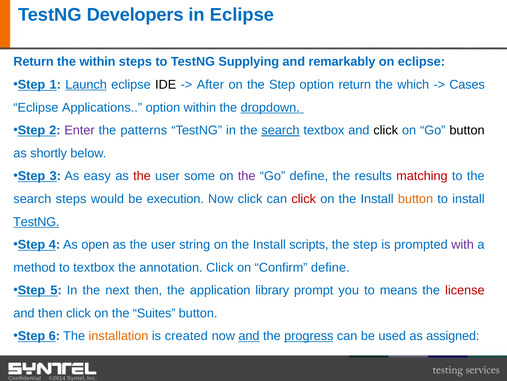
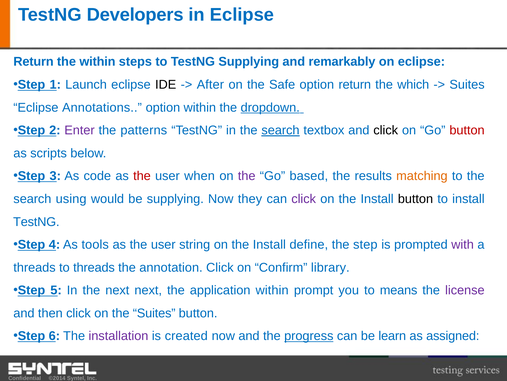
Launch underline: present -> none
on the Step: Step -> Safe
Cases at (467, 84): Cases -> Suites
Applications: Applications -> Annotations
button at (467, 130) colour: black -> red
shortly: shortly -> scripts
easy: easy -> code
some: some -> when
Go define: define -> based
matching colour: red -> orange
search steps: steps -> using
be execution: execution -> supplying
Now click: click -> they
click at (304, 199) colour: red -> purple
button at (415, 199) colour: orange -> black
TestNG at (36, 221) underline: present -> none
open: open -> tools
scripts: scripts -> define
method at (35, 267): method -> threads
to textbox: textbox -> threads
Confirm define: define -> library
next then: then -> next
application library: library -> within
license colour: red -> purple
installation colour: orange -> purple
and at (249, 335) underline: present -> none
used: used -> learn
